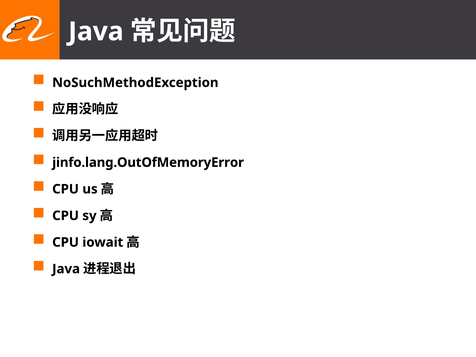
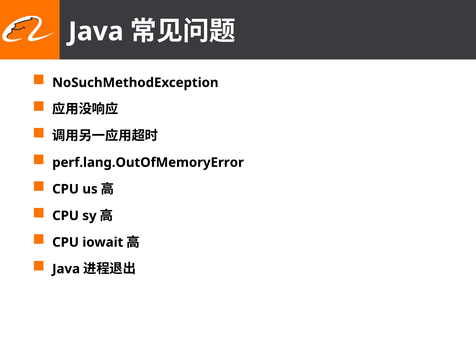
jinfo.lang.OutOfMemoryError: jinfo.lang.OutOfMemoryError -> perf.lang.OutOfMemoryError
